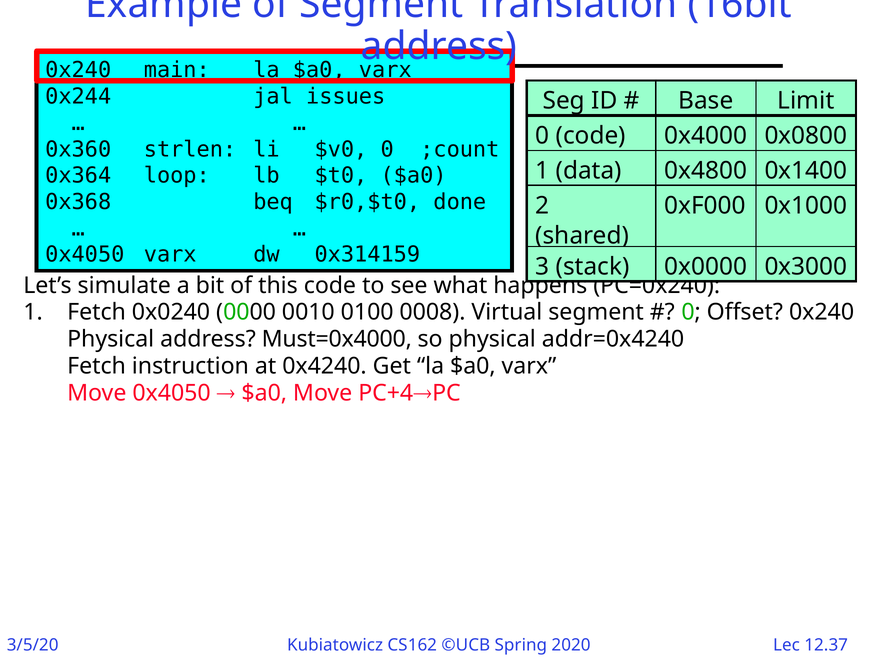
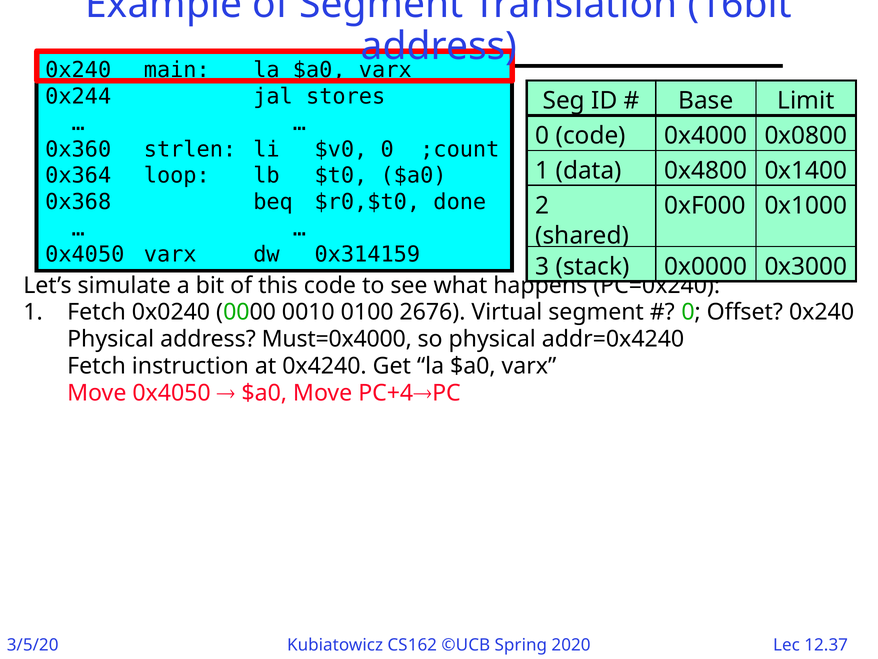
issues: issues -> stores
0008: 0008 -> 2676
